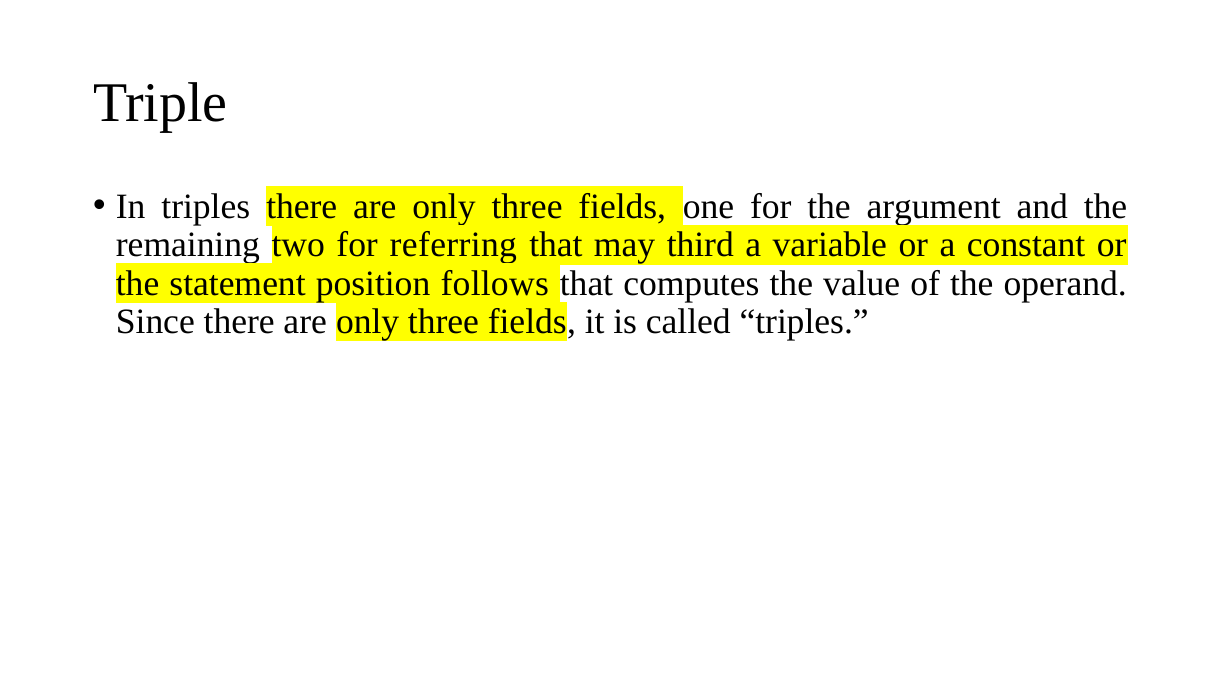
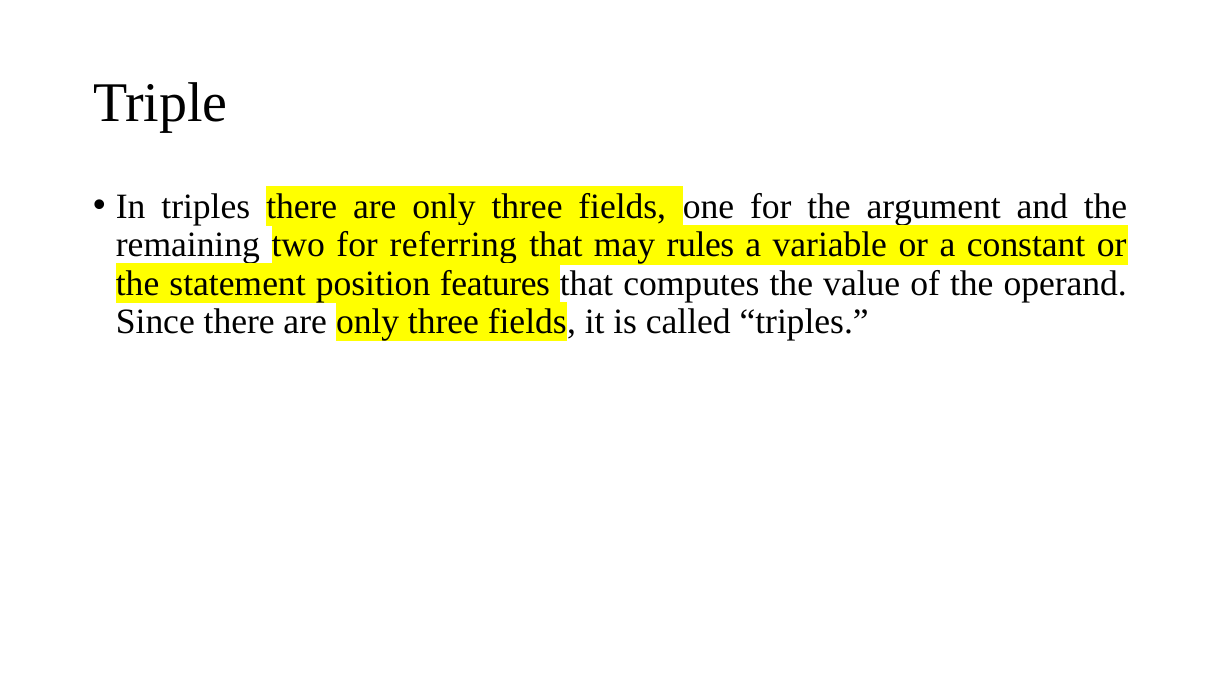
third: third -> rules
follows: follows -> features
